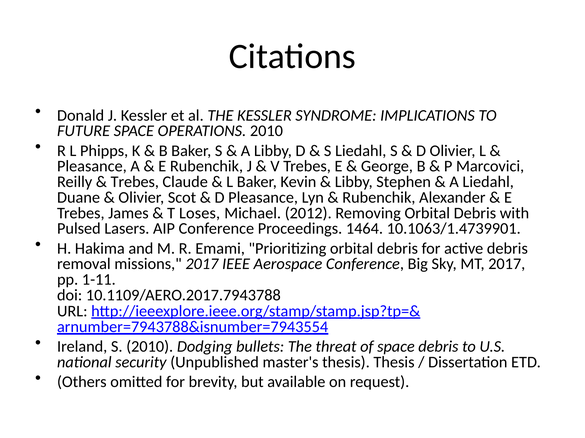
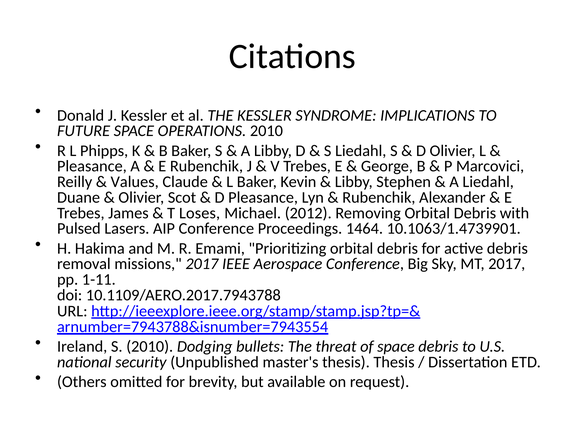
Trebes at (135, 182): Trebes -> Values
